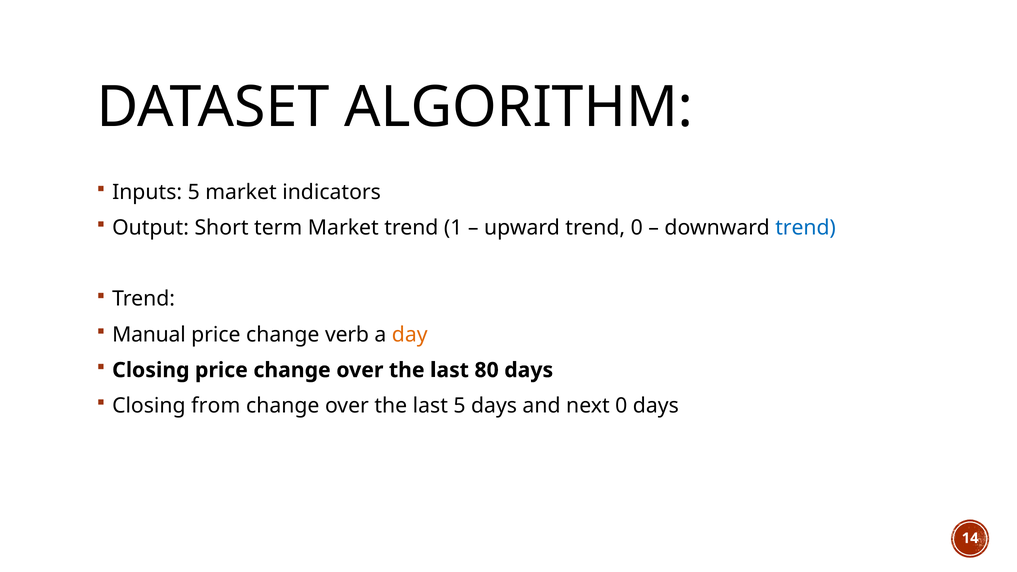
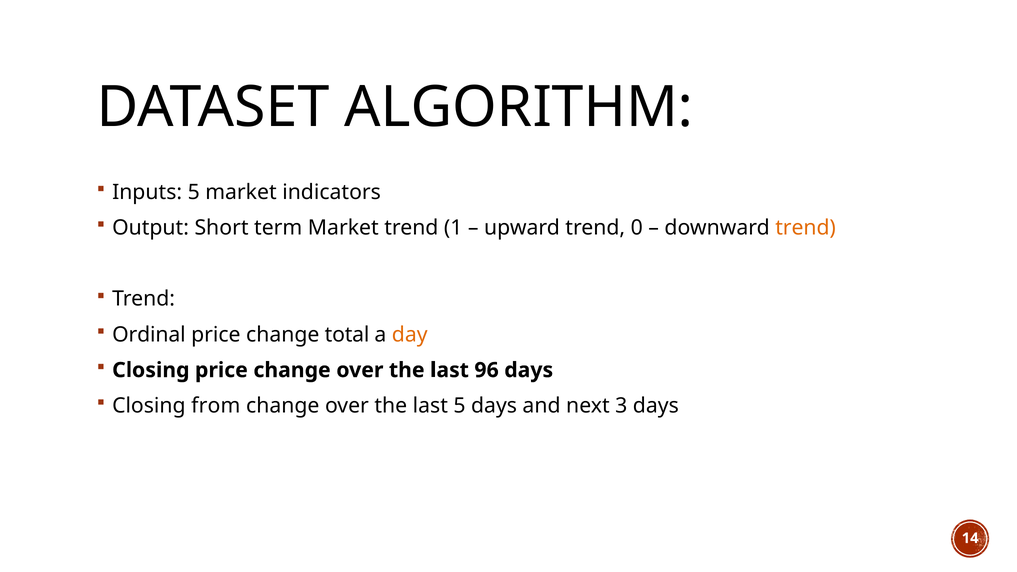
trend at (806, 228) colour: blue -> orange
Manual: Manual -> Ordinal
verb: verb -> total
80: 80 -> 96
next 0: 0 -> 3
